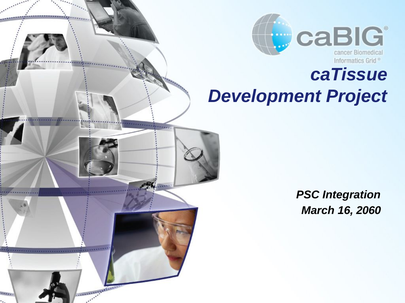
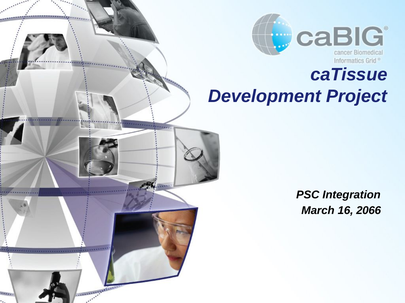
2060: 2060 -> 2066
